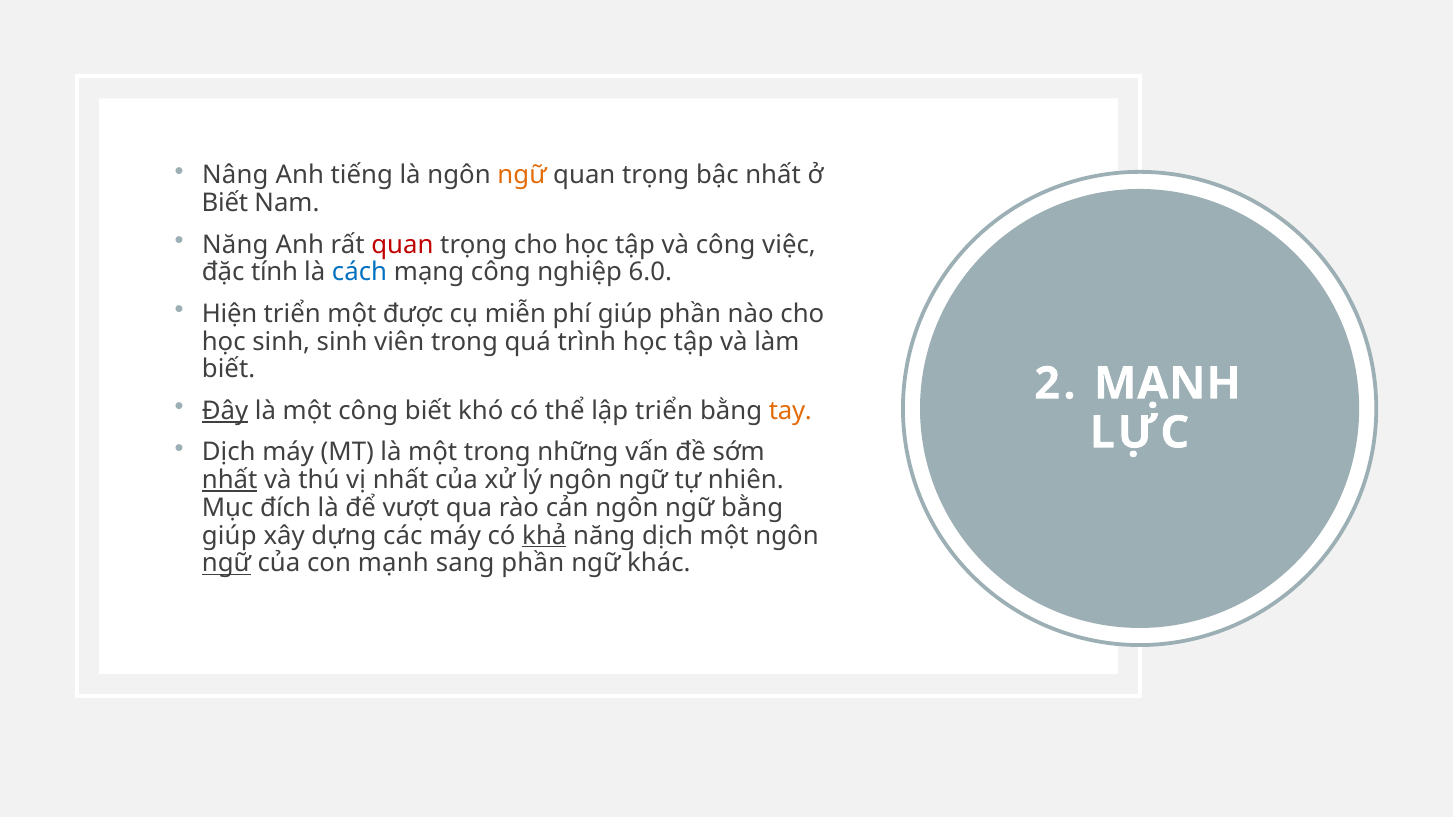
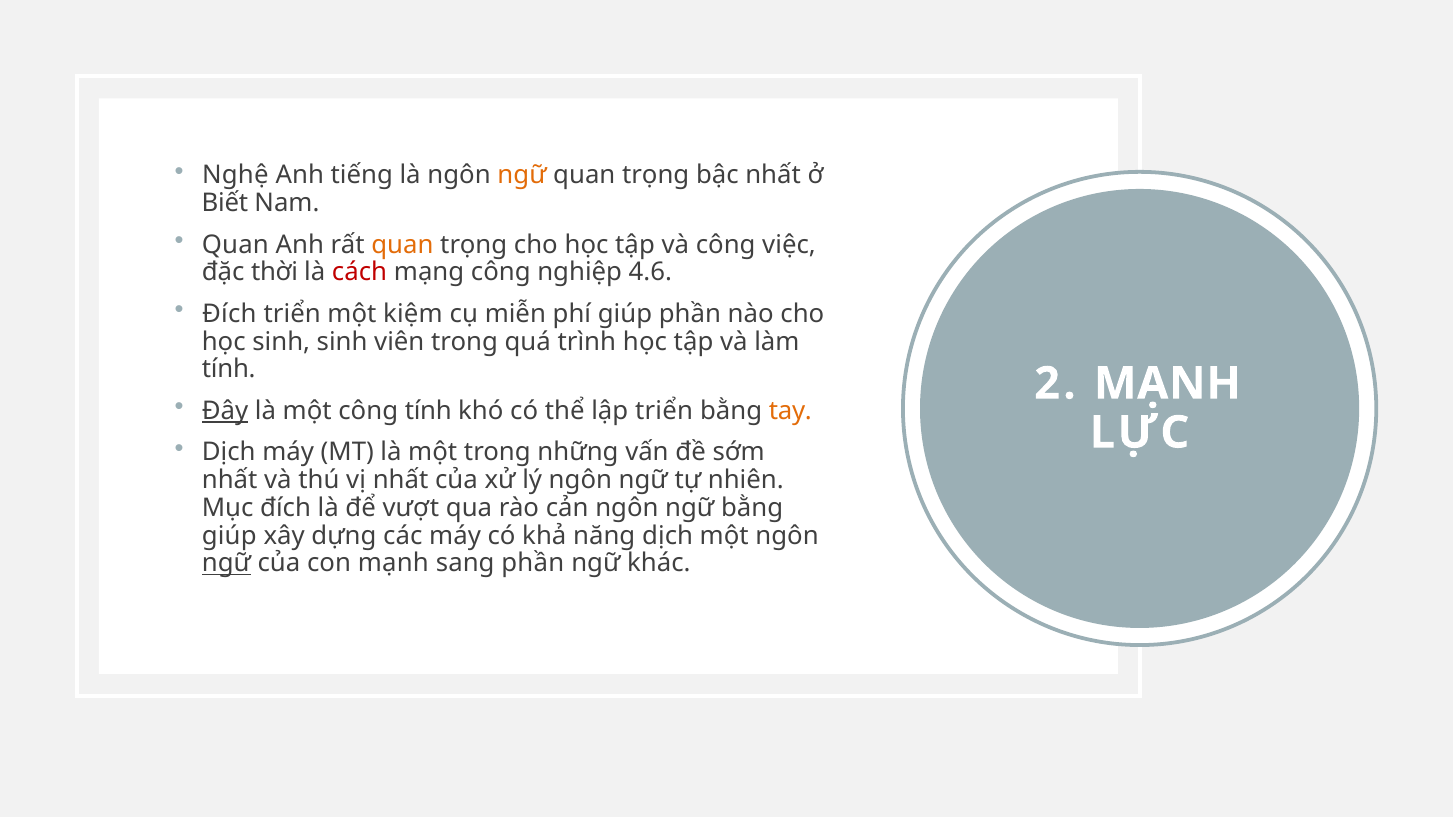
Nâng: Nâng -> Nghệ
Năng at (235, 245): Năng -> Quan
quan at (402, 245) colour: red -> orange
tính: tính -> thời
cách colour: blue -> red
6.0: 6.0 -> 4.6
Hiện at (230, 314): Hiện -> Đích
được: được -> kiệm
biết at (229, 370): biết -> tính
công biết: biết -> tính
nhất at (230, 480) underline: present -> none
khả underline: present -> none
